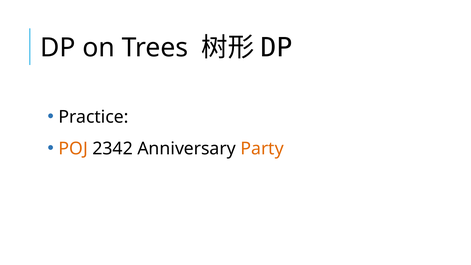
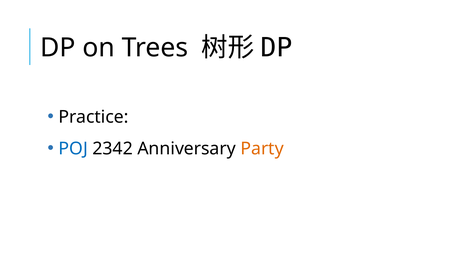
POJ colour: orange -> blue
